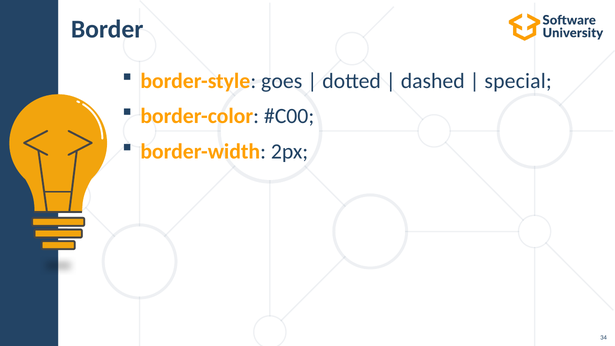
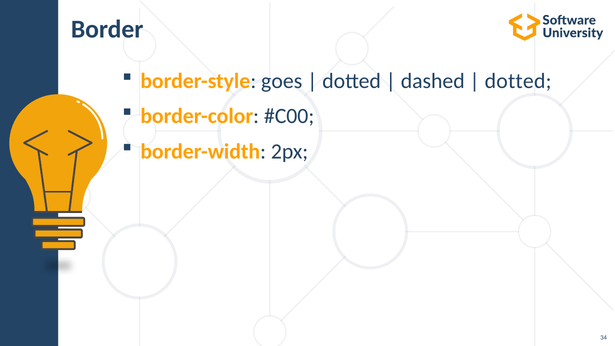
special at (518, 81): special -> dotted
